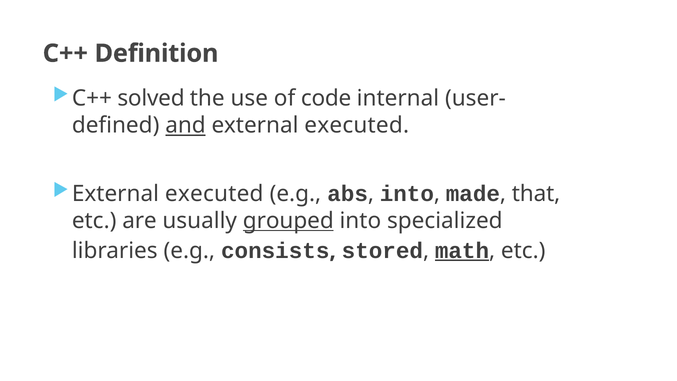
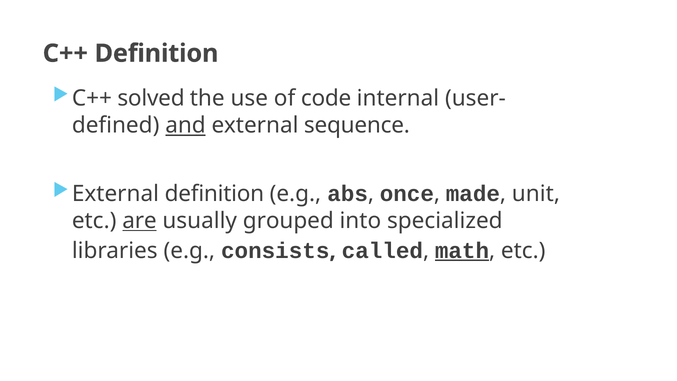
executed at (357, 125): executed -> sequence
executed at (214, 194): executed -> definition
into at (407, 194): into -> once
that: that -> unit
are underline: none -> present
grouped underline: present -> none
stored: stored -> called
